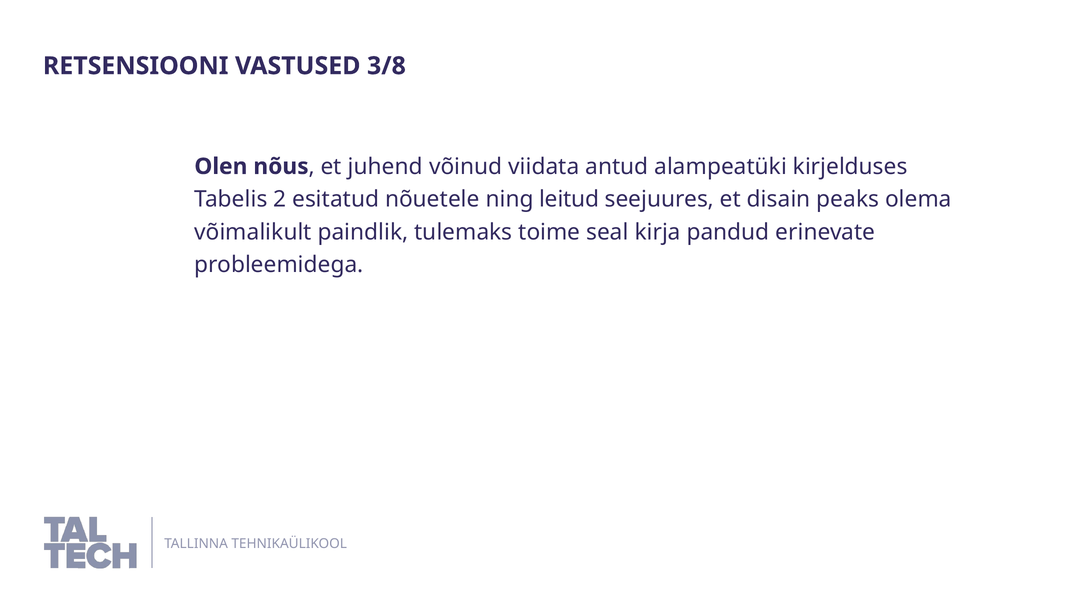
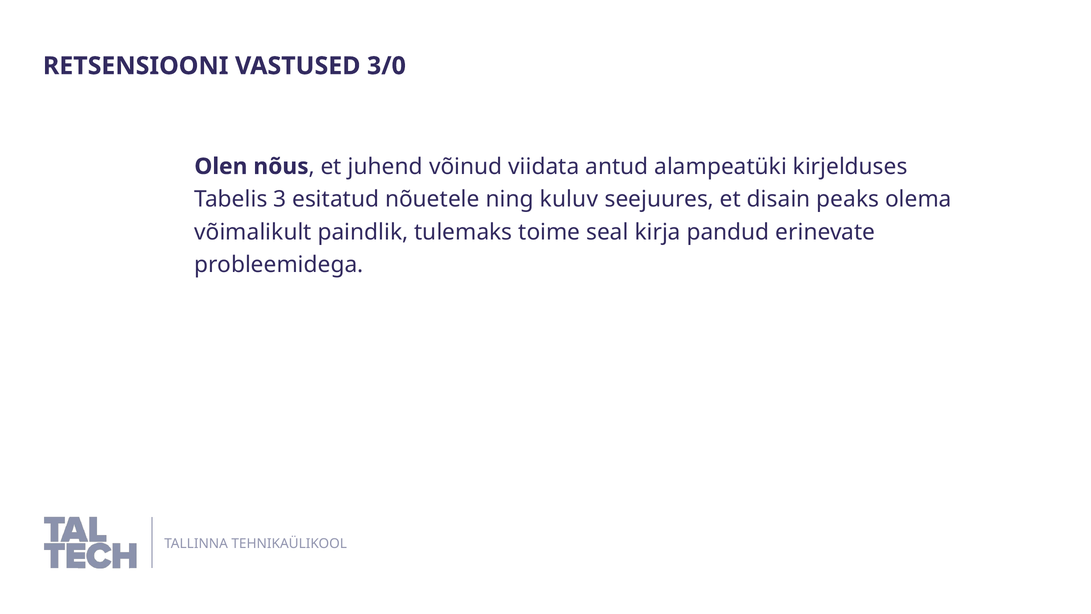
3/8: 3/8 -> 3/0
2: 2 -> 3
leitud: leitud -> kuluv
